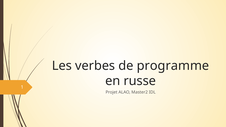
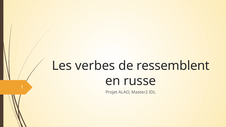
programme: programme -> ressemblent
